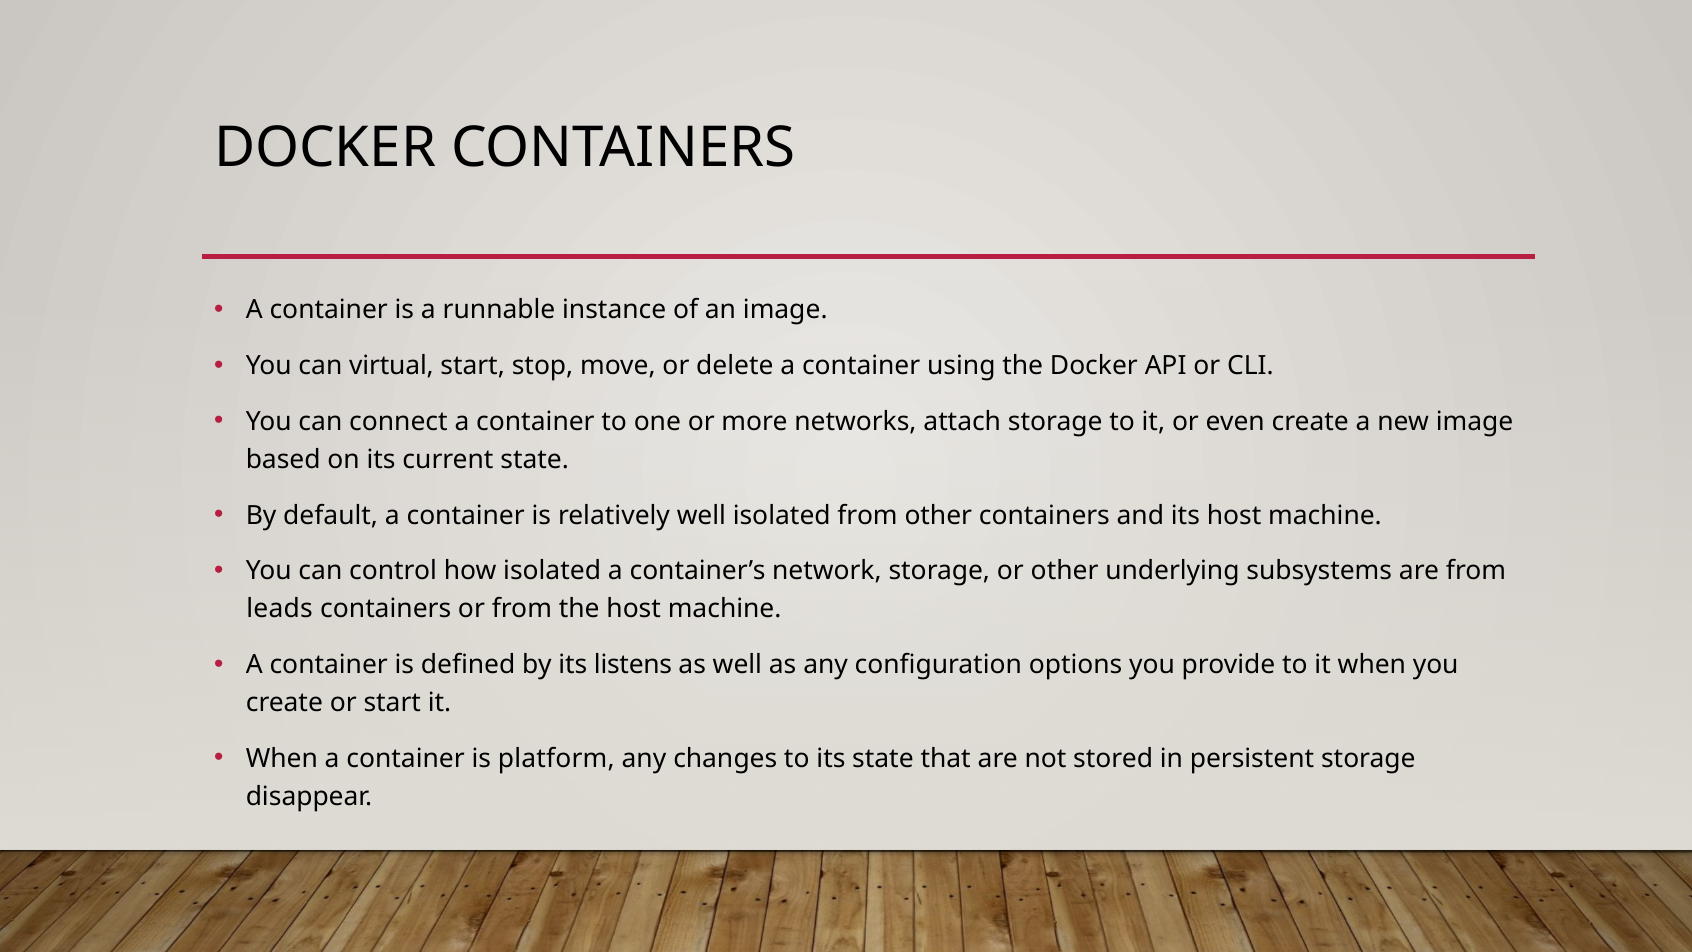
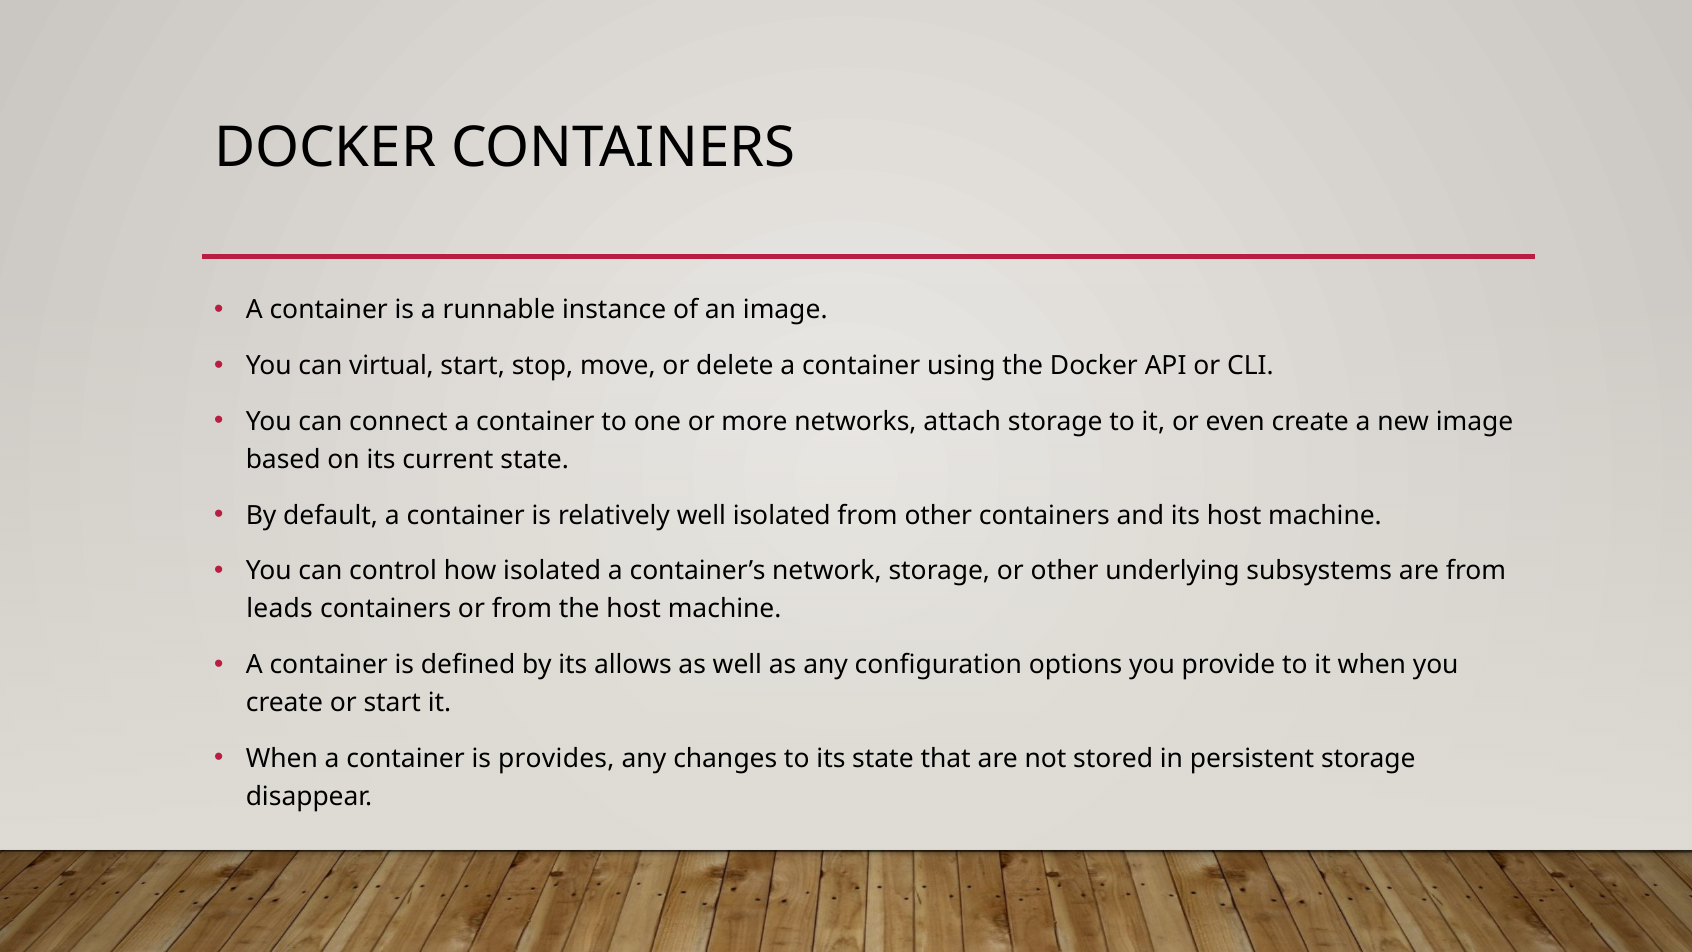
listens: listens -> allows
platform: platform -> provides
